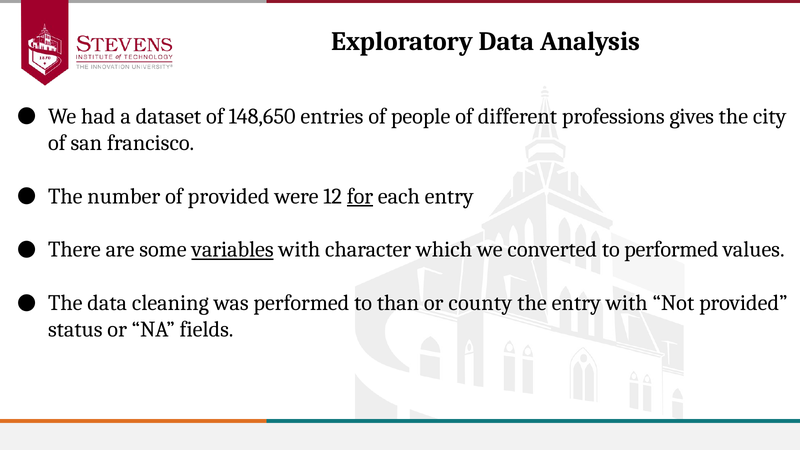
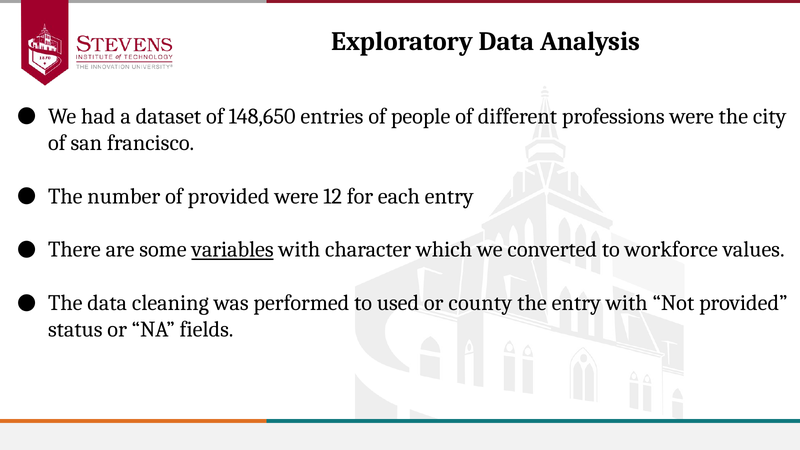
professions gives: gives -> were
for underline: present -> none
to performed: performed -> workforce
than: than -> used
